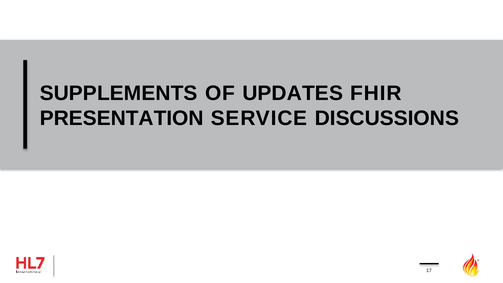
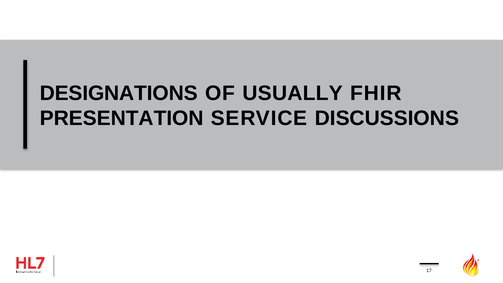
SUPPLEMENTS: SUPPLEMENTS -> DESIGNATIONS
UPDATES: UPDATES -> USUALLY
